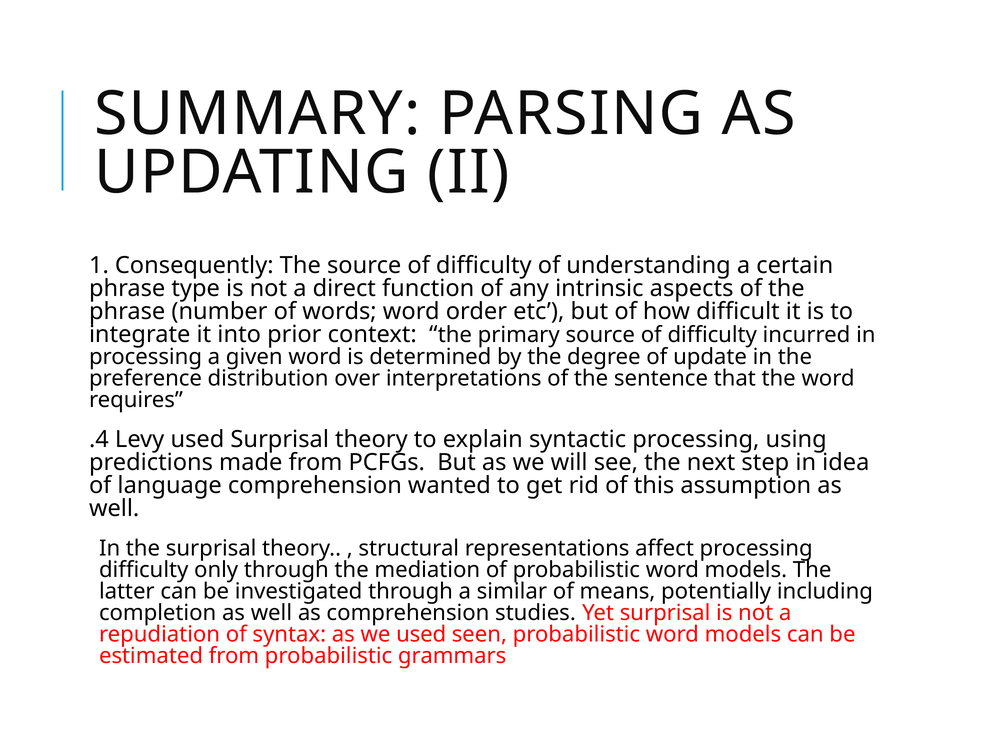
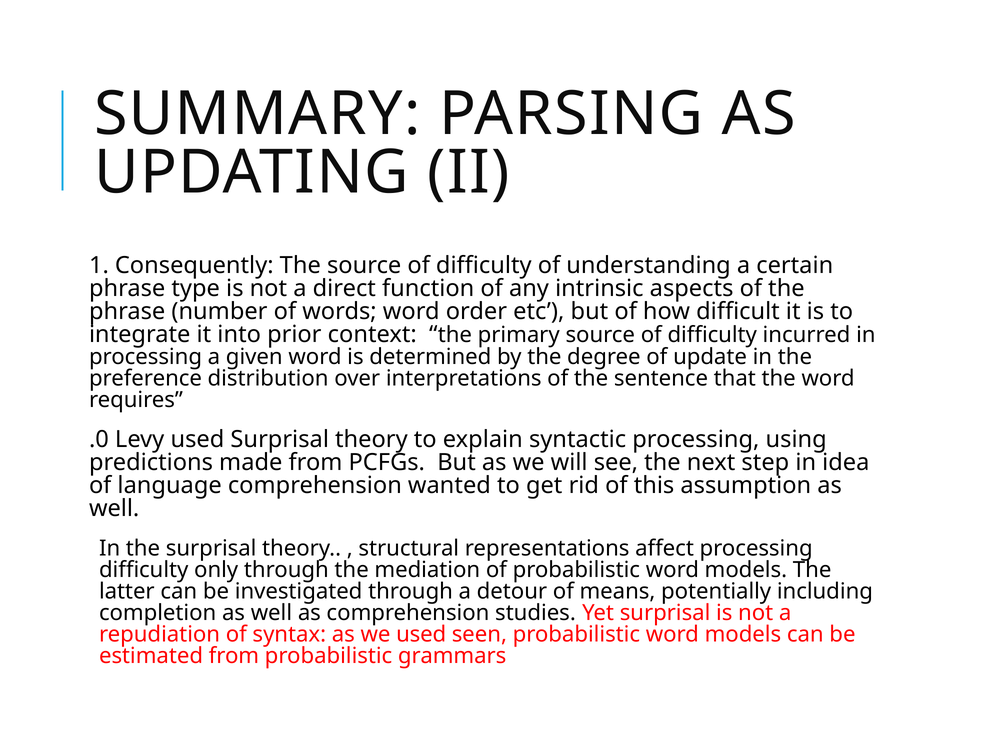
.4: .4 -> .0
similar: similar -> detour
